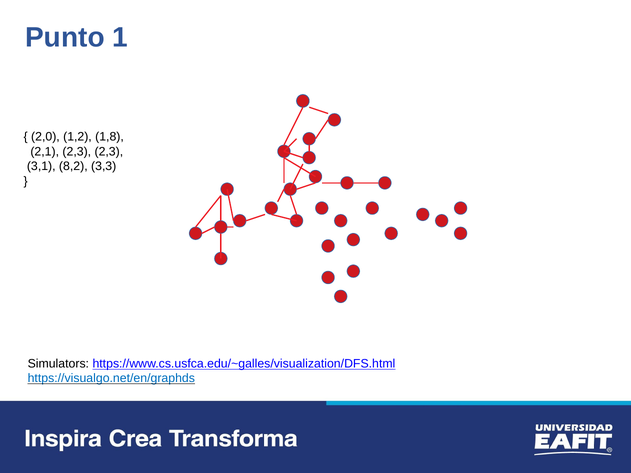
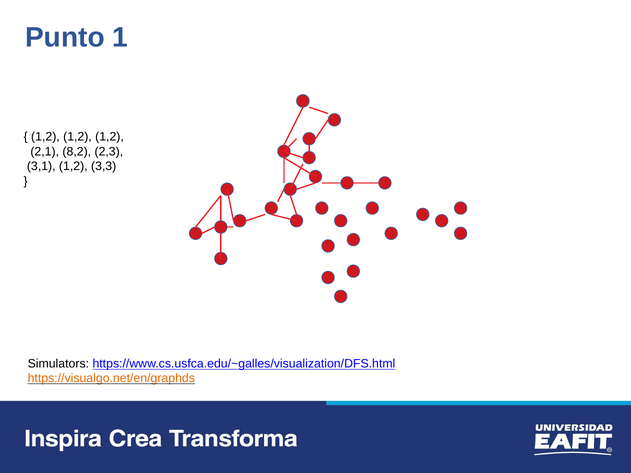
2,0 at (45, 137): 2,0 -> 1,2
1,8 at (110, 137): 1,8 -> 1,2
2,1 2,3: 2,3 -> 8,2
3,1 8,2: 8,2 -> 1,2
https://visualgo.net/en/graphds colour: blue -> orange
